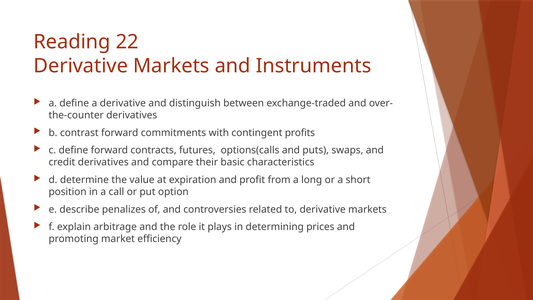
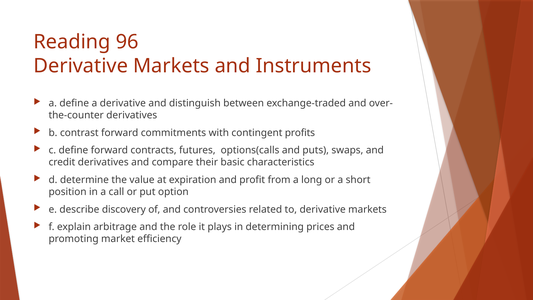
22: 22 -> 96
penalizes: penalizes -> discovery
